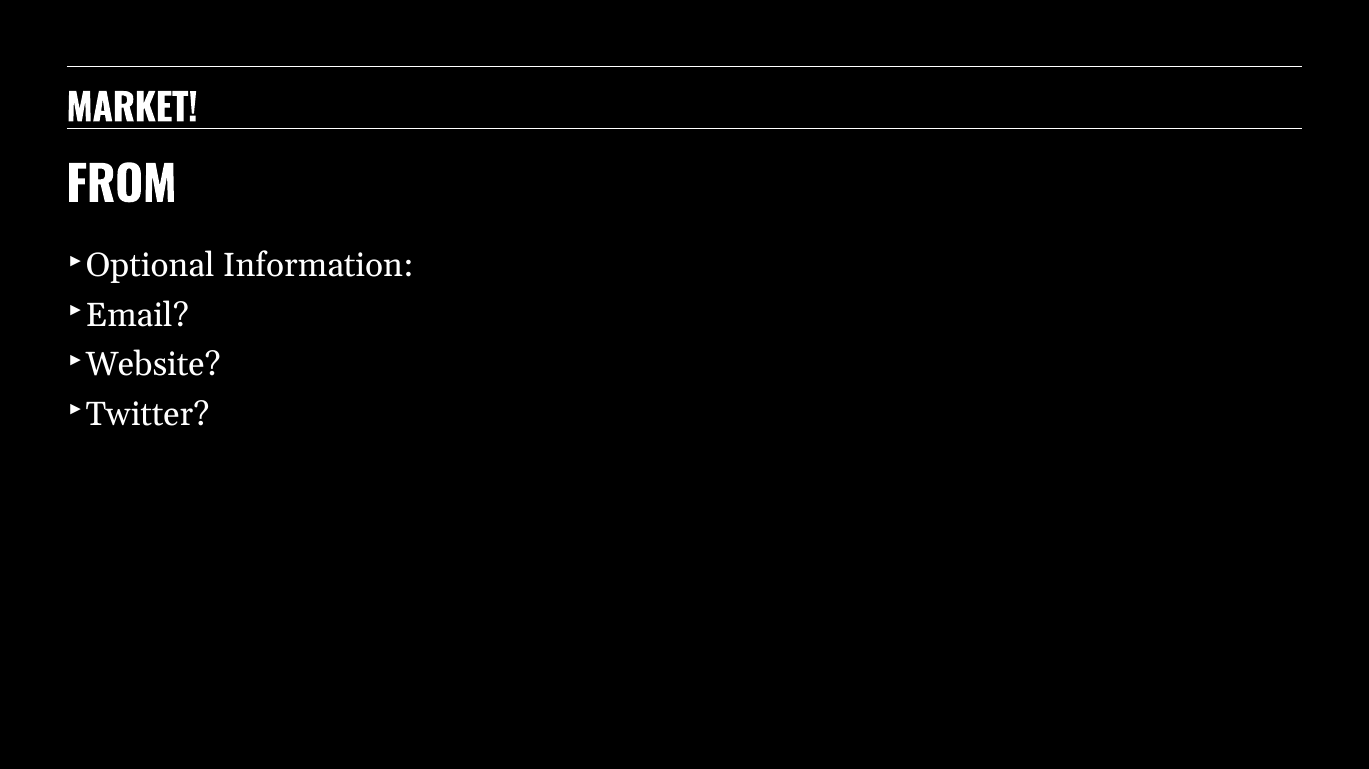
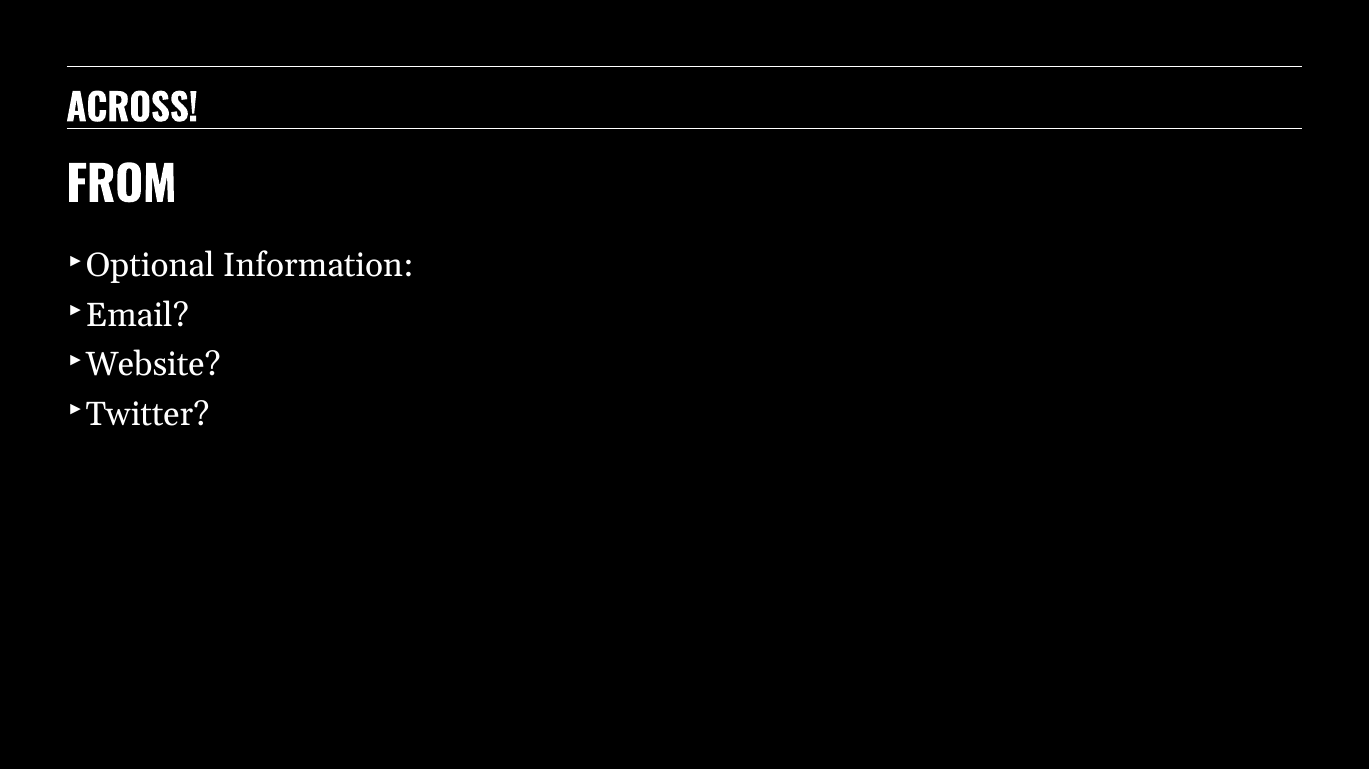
MARKET: MARKET -> ACROSS
